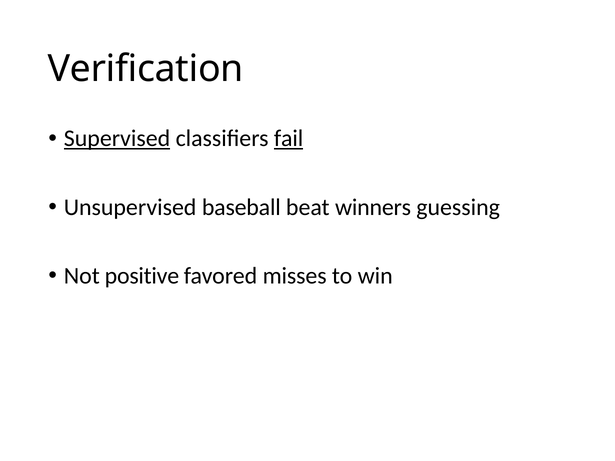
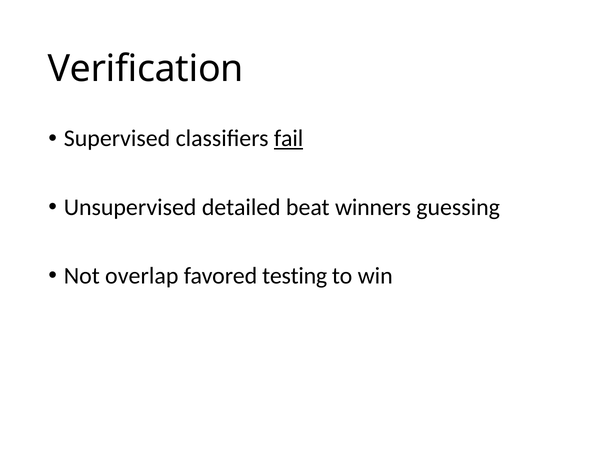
Supervised underline: present -> none
baseball: baseball -> detailed
positive: positive -> overlap
misses: misses -> testing
